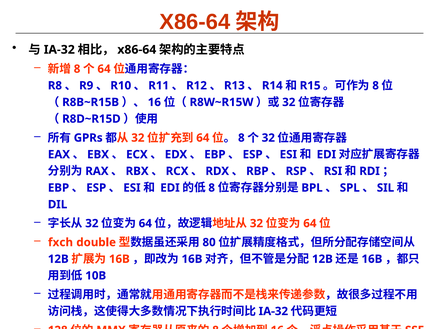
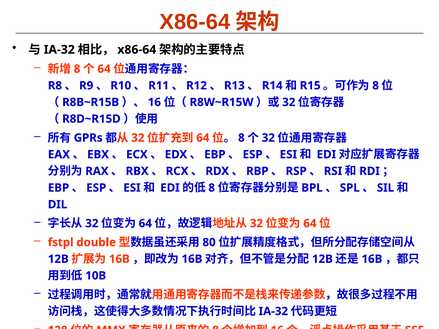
fxch: fxch -> fstpl
